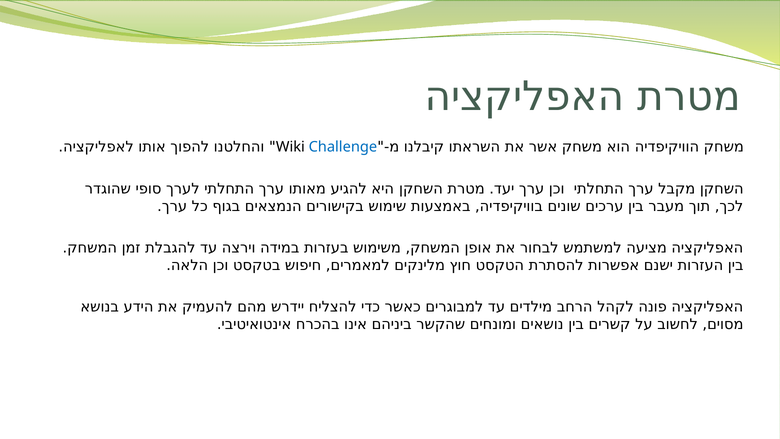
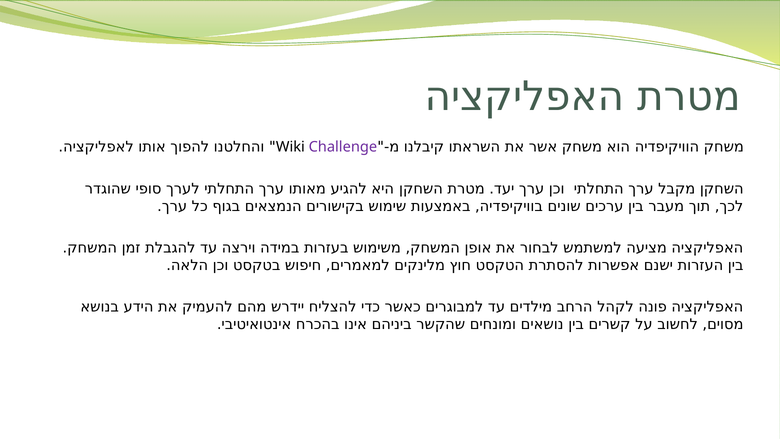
Challenge colour: blue -> purple
